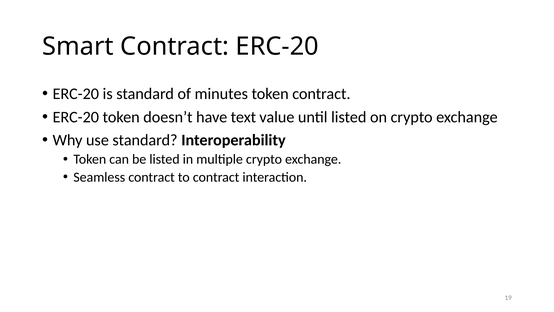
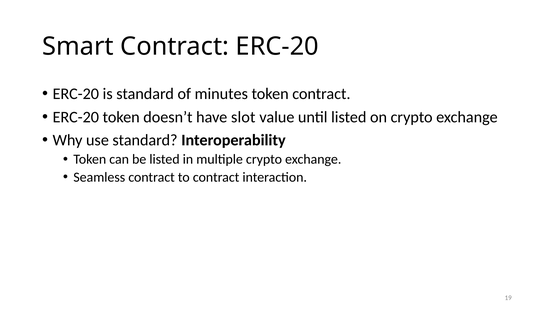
text: text -> slot
